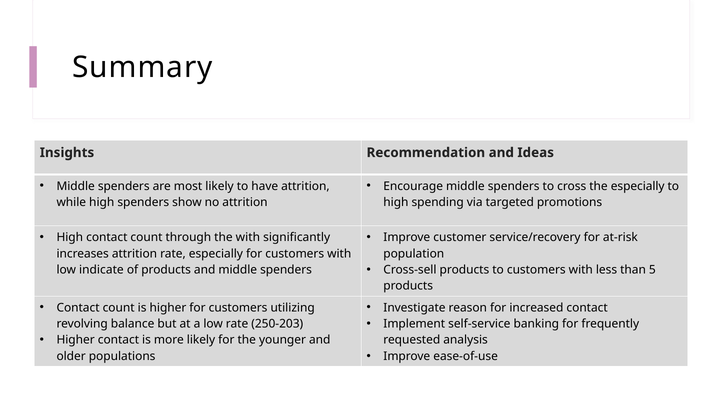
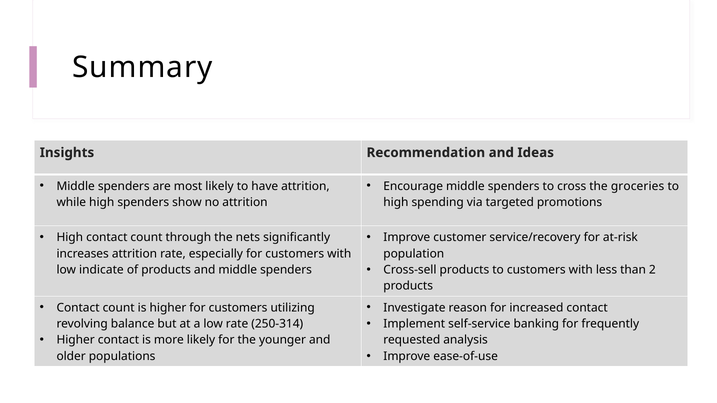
the especially: especially -> groceries
the with: with -> nets
5: 5 -> 2
250-203: 250-203 -> 250-314
